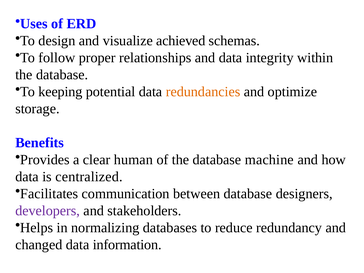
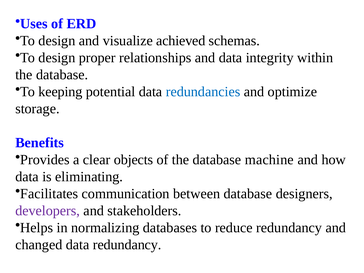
follow at (57, 58): follow -> design
redundancies colour: orange -> blue
human: human -> objects
centralized: centralized -> eliminating
data information: information -> redundancy
